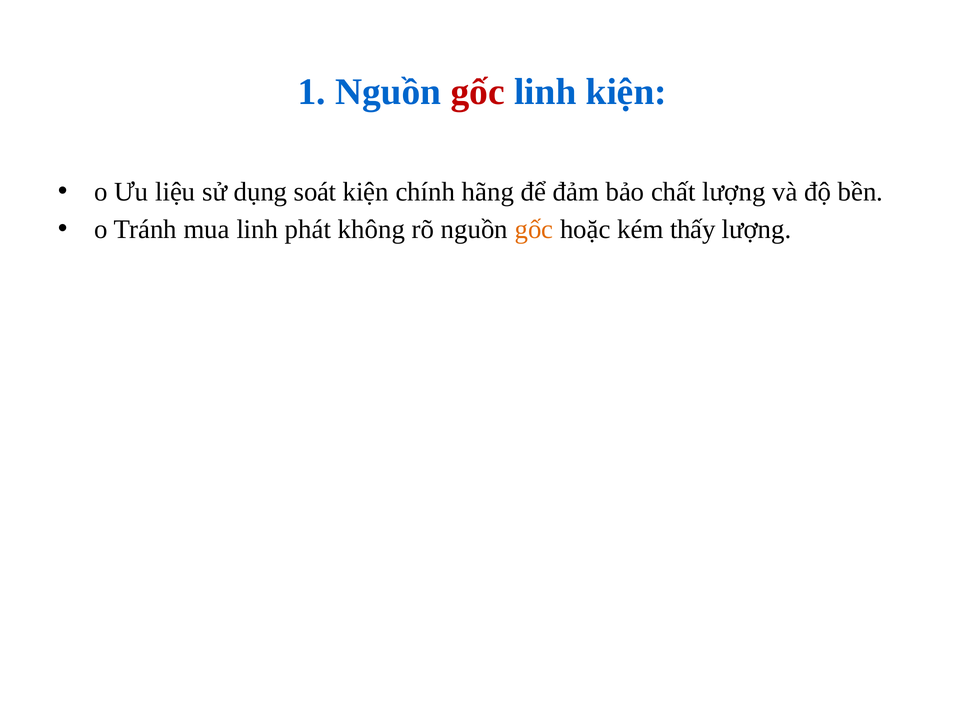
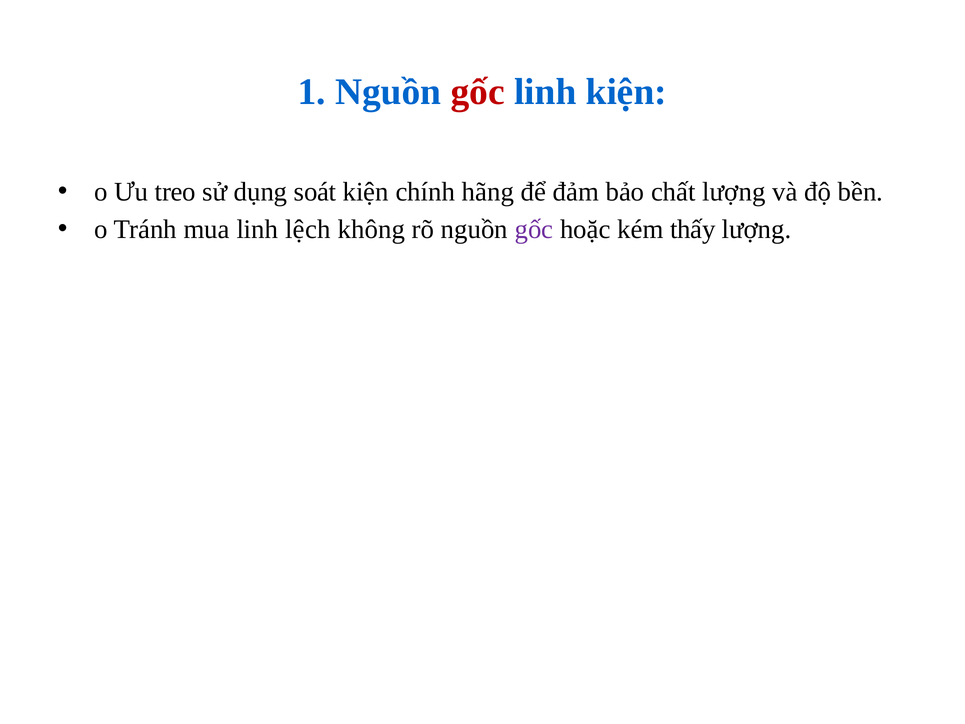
liệu: liệu -> treo
phát: phát -> lệch
gốc at (534, 229) colour: orange -> purple
